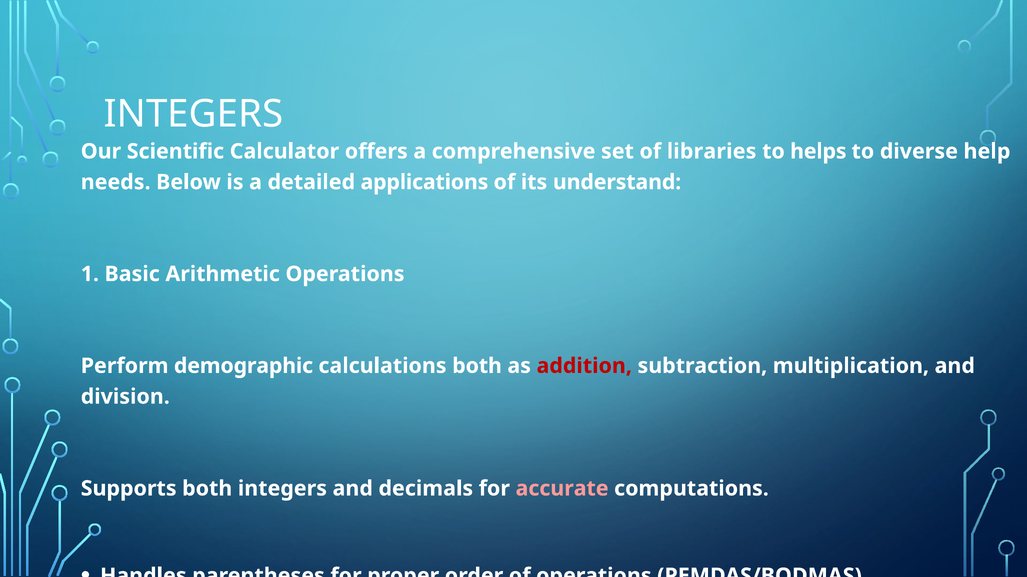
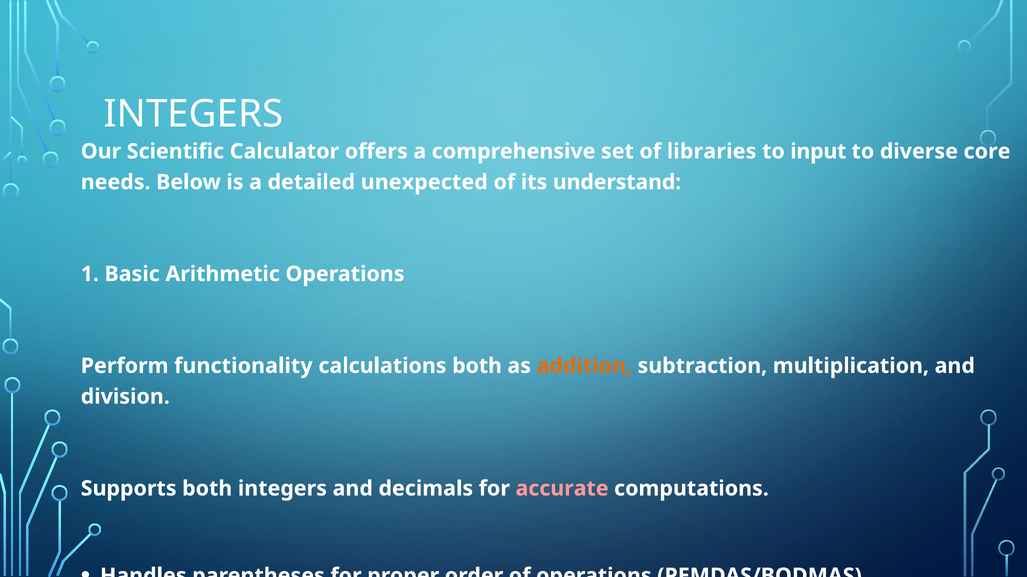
helps: helps -> input
help: help -> core
applications: applications -> unexpected
demographic: demographic -> functionality
addition colour: red -> orange
